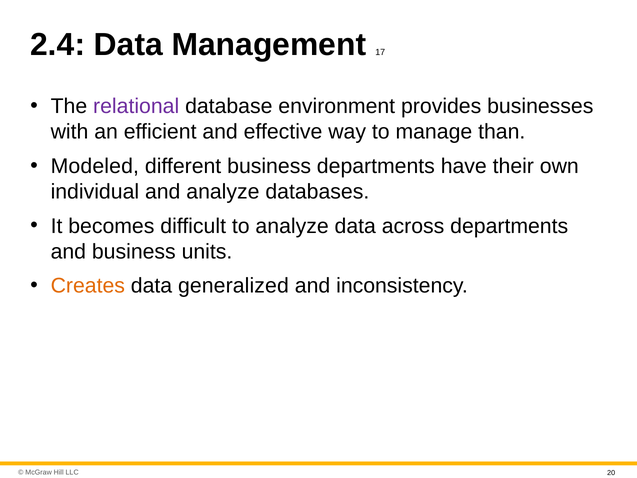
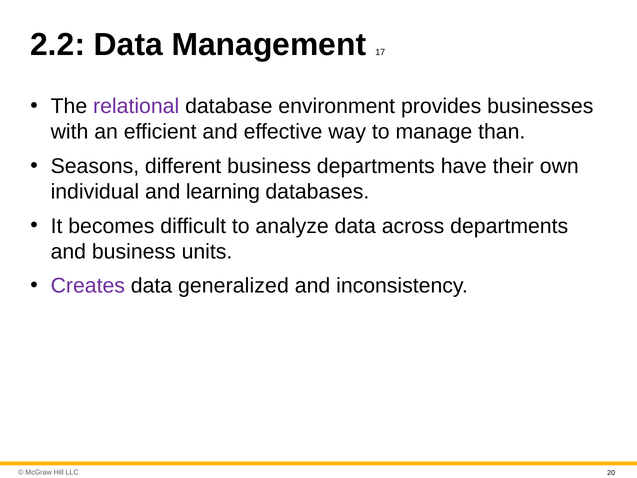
2.4: 2.4 -> 2.2
Modeled: Modeled -> Seasons
and analyze: analyze -> learning
Creates colour: orange -> purple
